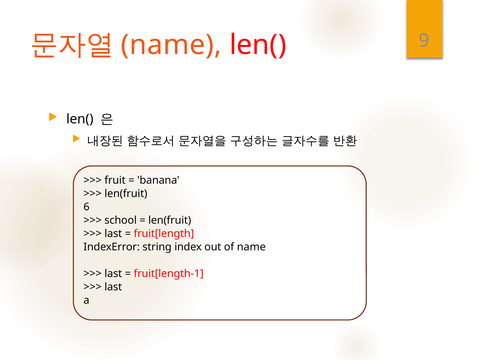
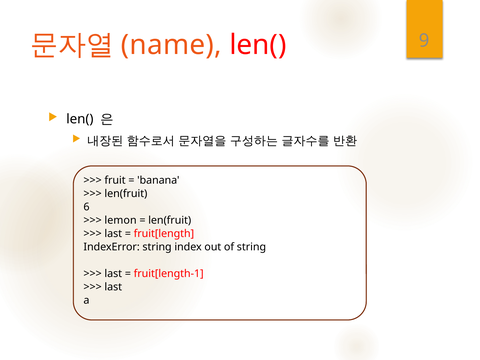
school: school -> lemon
of name: name -> string
